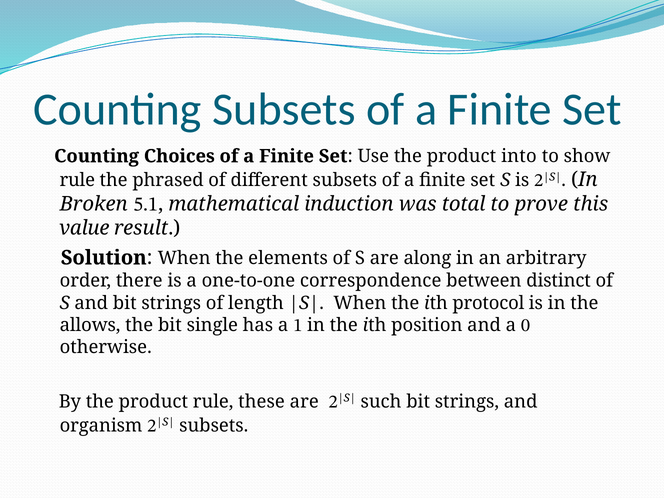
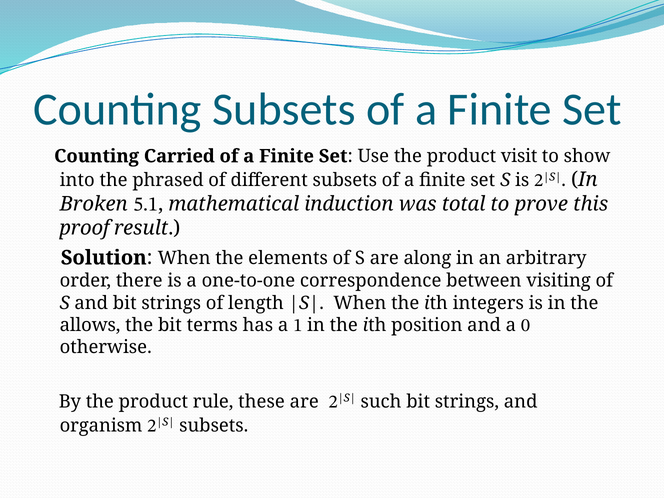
Choices: Choices -> Carried
into: into -> visit
rule at (77, 180): rule -> into
value: value -> proof
distinct: distinct -> visiting
protocol: protocol -> integers
single: single -> terms
